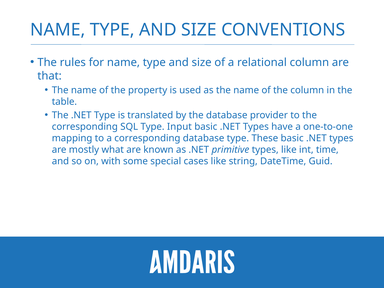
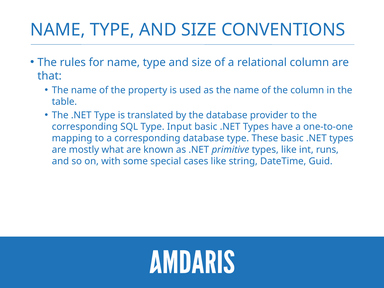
time: time -> runs
